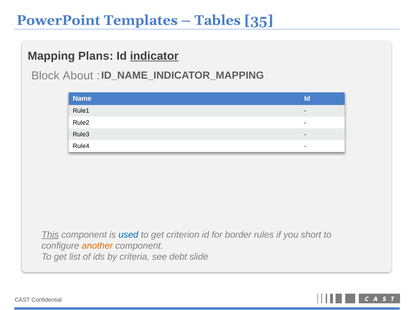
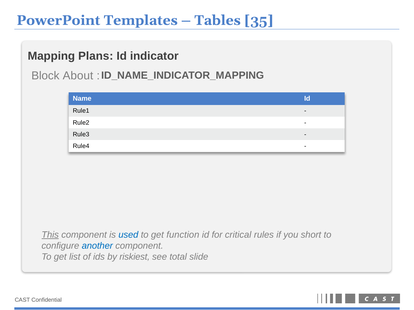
indicator underline: present -> none
criterion: criterion -> function
border: border -> critical
another colour: orange -> blue
criteria: criteria -> riskiest
debt: debt -> total
